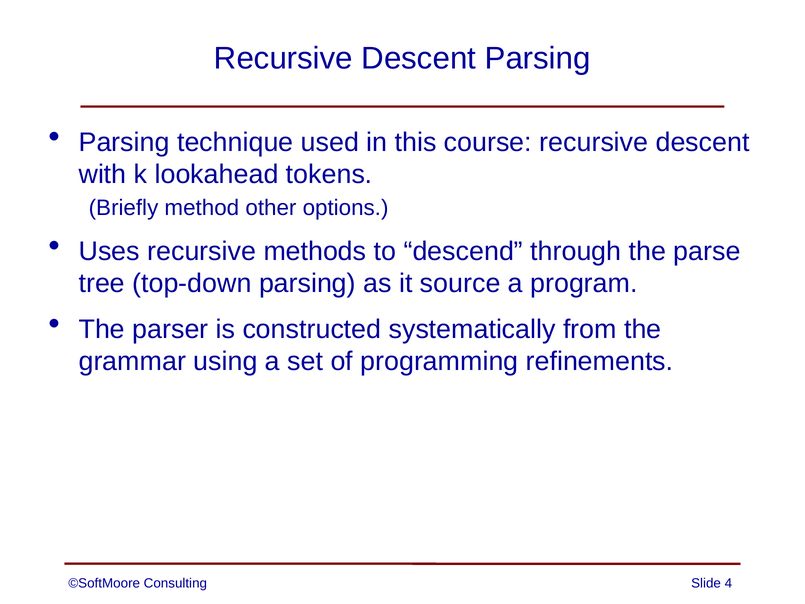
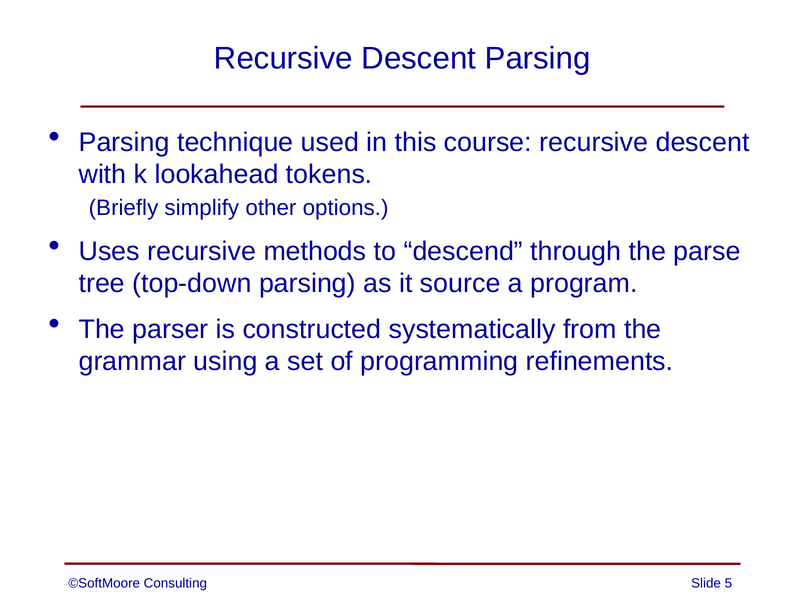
method: method -> simplify
4: 4 -> 5
